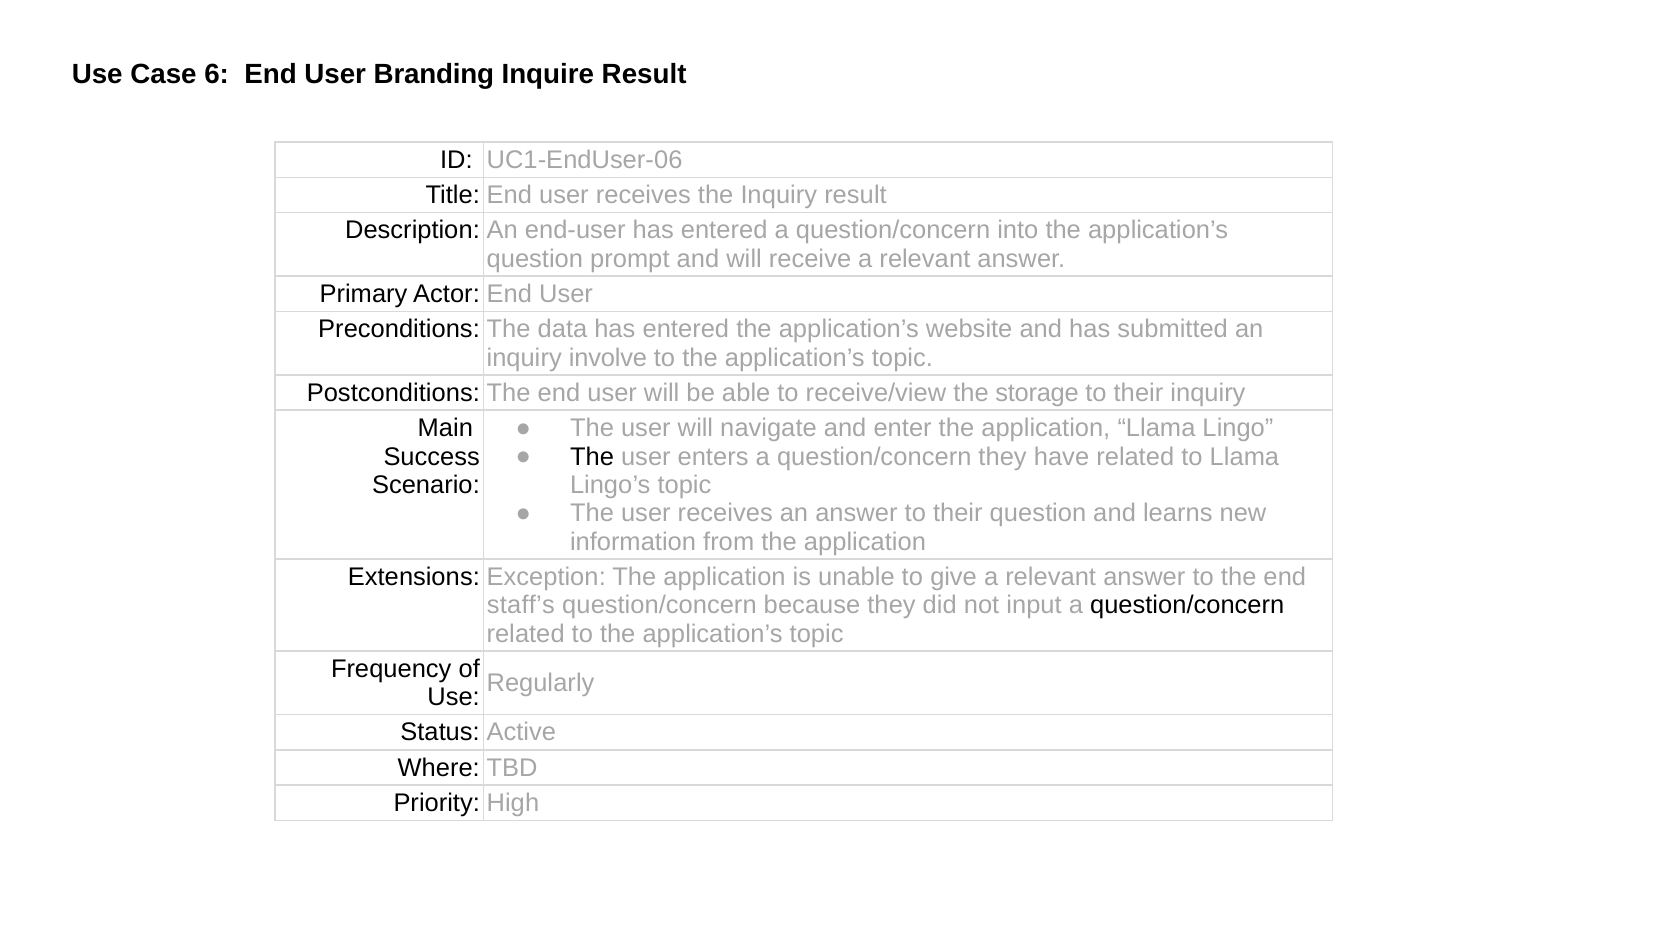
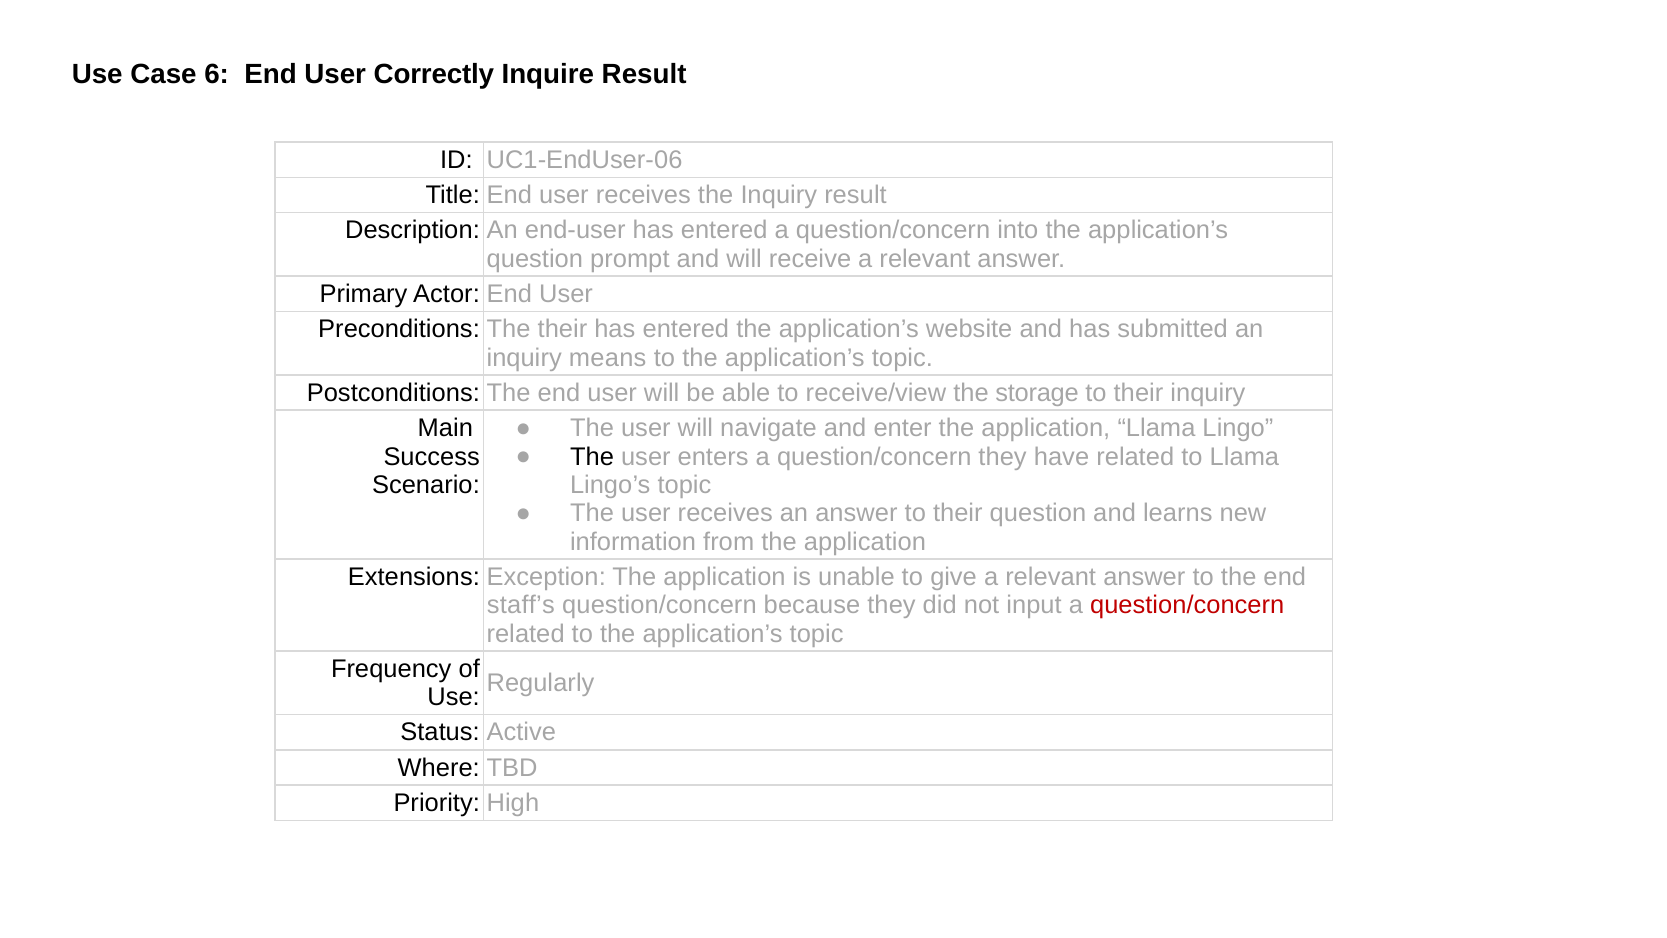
Branding: Branding -> Correctly
The data: data -> their
involve: involve -> means
question/concern at (1187, 605) colour: black -> red
